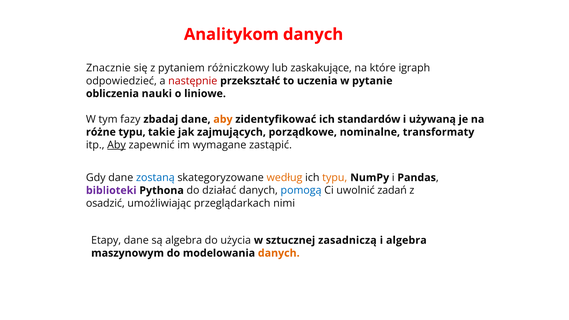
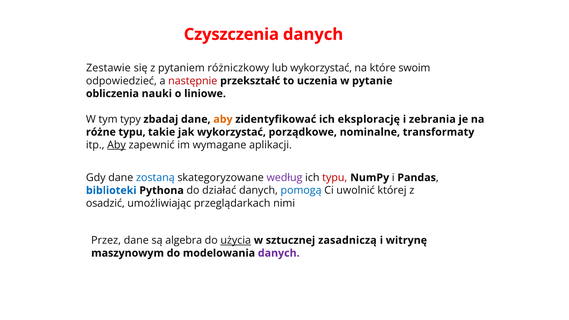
Analitykom: Analitykom -> Czyszczenia
Znacznie: Znacznie -> Zestawie
lub zaskakujące: zaskakujące -> wykorzystać
igraph: igraph -> swoim
fazy: fazy -> typy
standardów: standardów -> eksplorację
używaną: używaną -> zebrania
jak zajmujących: zajmujących -> wykorzystać
zastąpić: zastąpić -> aplikacji
według colour: orange -> purple
typu at (335, 178) colour: orange -> red
biblioteki colour: purple -> blue
zadań: zadań -> której
Etapy: Etapy -> Przez
użycia underline: none -> present
i algebra: algebra -> witrynę
danych at (279, 253) colour: orange -> purple
